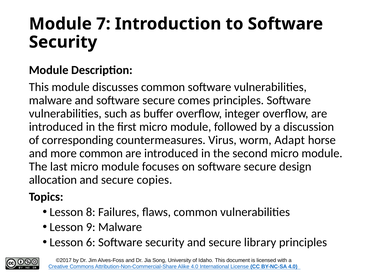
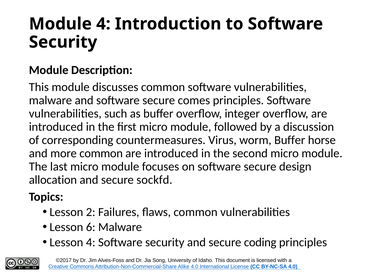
Module 7: 7 -> 4
worm Adapt: Adapt -> Buffer
copies: copies -> sockfd
8: 8 -> 2
9: 9 -> 6
Lesson 6: 6 -> 4
library: library -> coding
